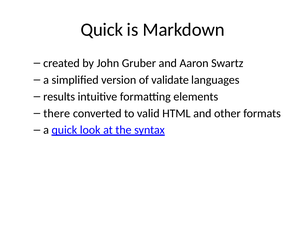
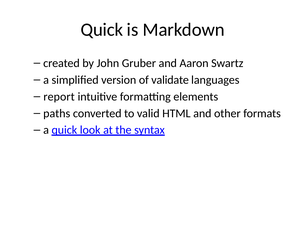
results: results -> report
there: there -> paths
